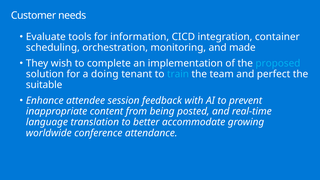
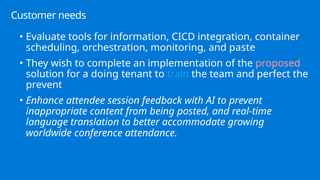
made: made -> paste
proposed colour: light blue -> pink
suitable at (44, 85): suitable -> prevent
